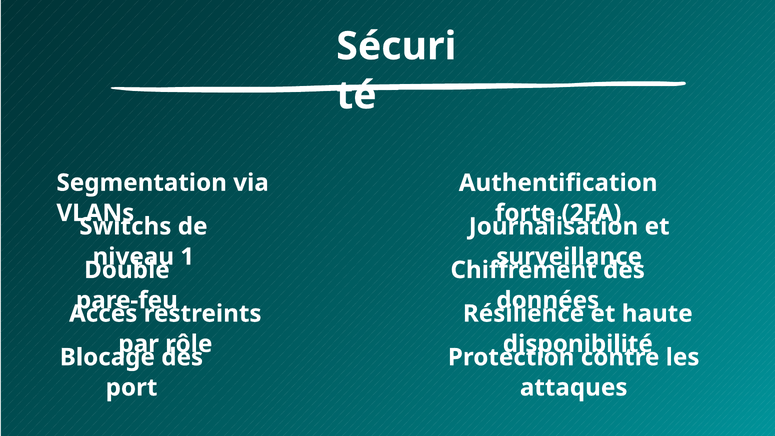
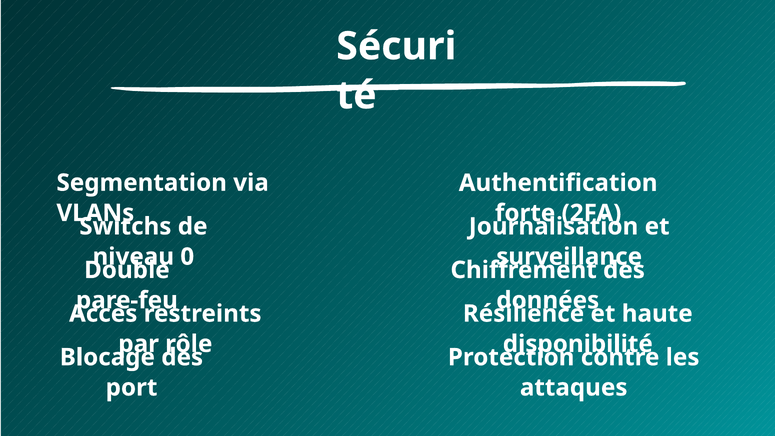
1: 1 -> 0
